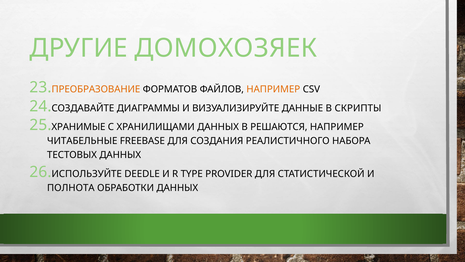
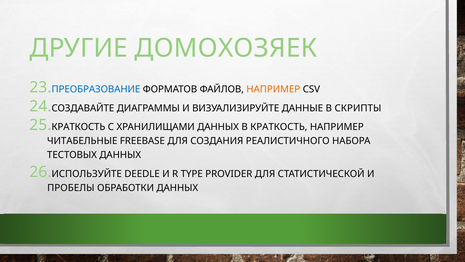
ПРЕОБРАЗОВАНИЕ colour: orange -> blue
ХРАНИМЫЕ at (78, 127): ХРАНИМЫЕ -> КРАТКОСТЬ
В РЕШАЮТСЯ: РЕШАЮТСЯ -> КРАТКОСТЬ
ПОЛНОТА: ПОЛНОТА -> ПРОБЕЛЫ
